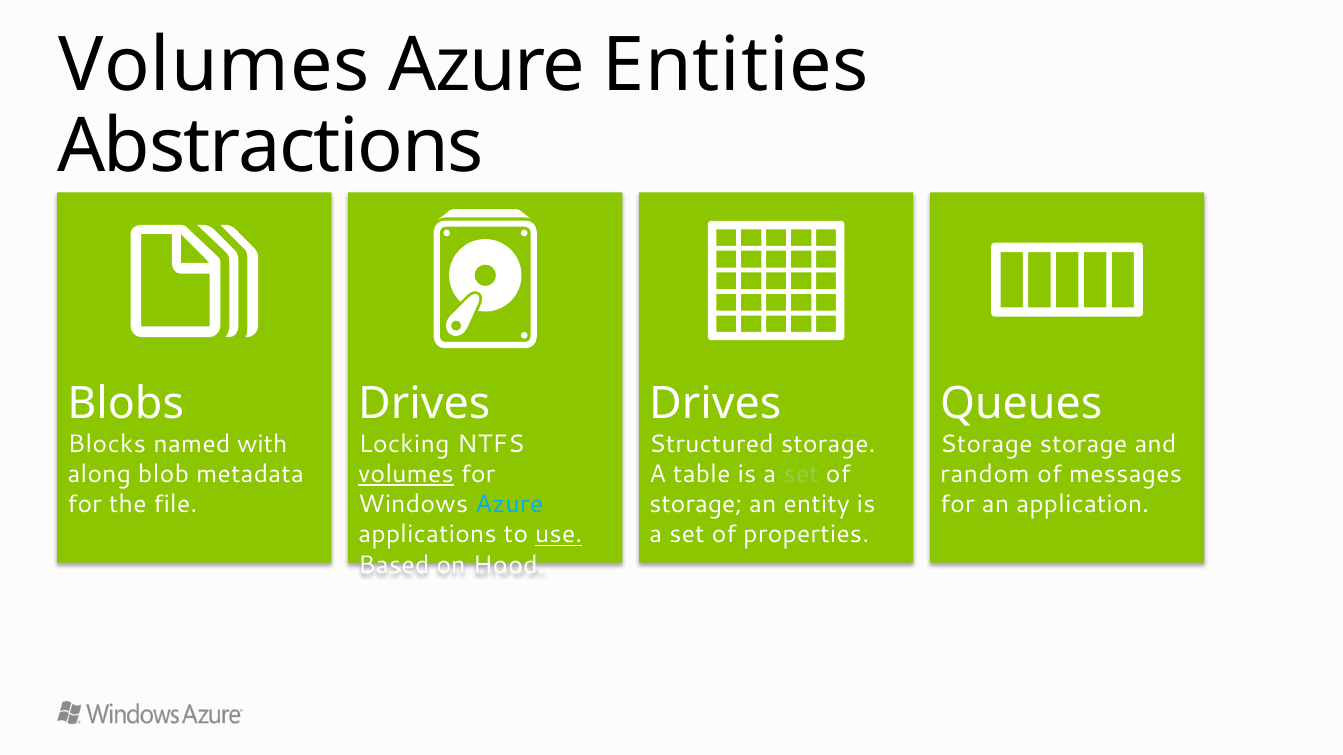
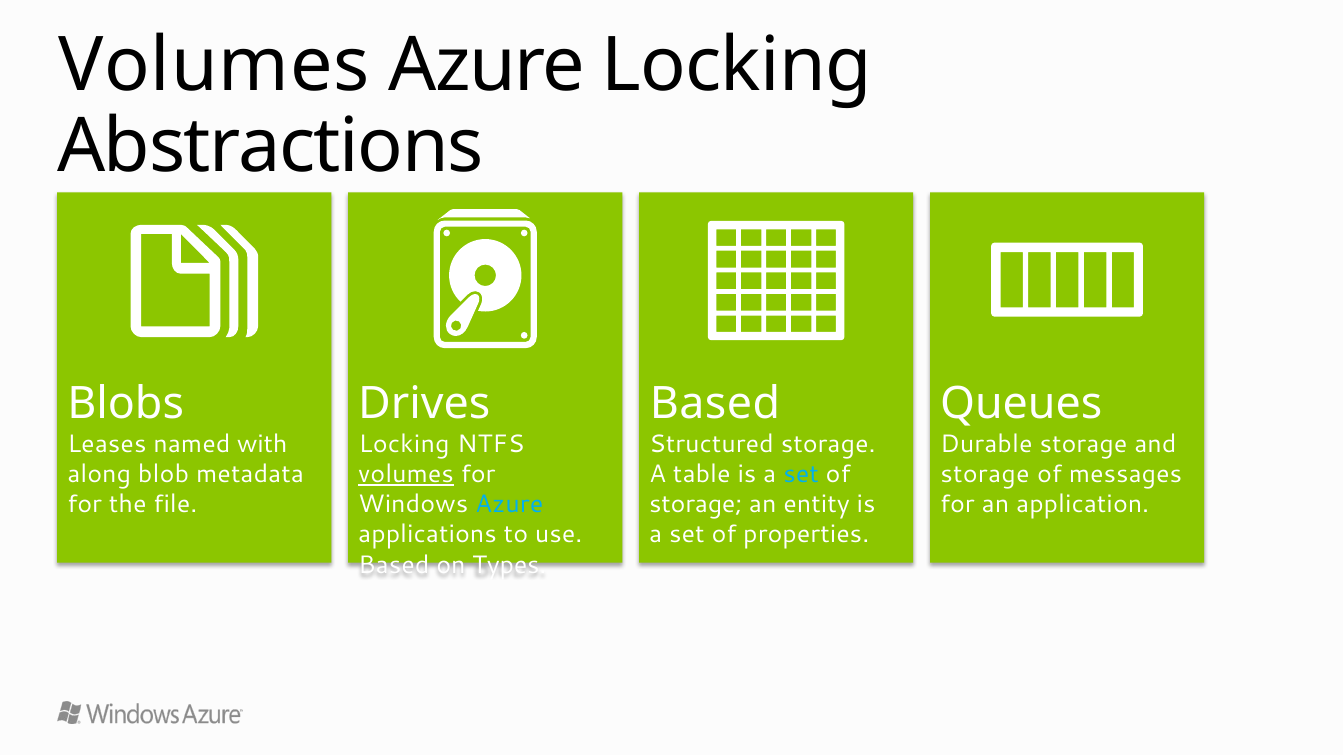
Azure Entities: Entities -> Locking
Drives at (715, 404): Drives -> Based
Blocks: Blocks -> Leases
Storage at (986, 444): Storage -> Durable
set at (801, 475) colour: light green -> light blue
random at (985, 475): random -> storage
use underline: present -> none
Hood: Hood -> Types
